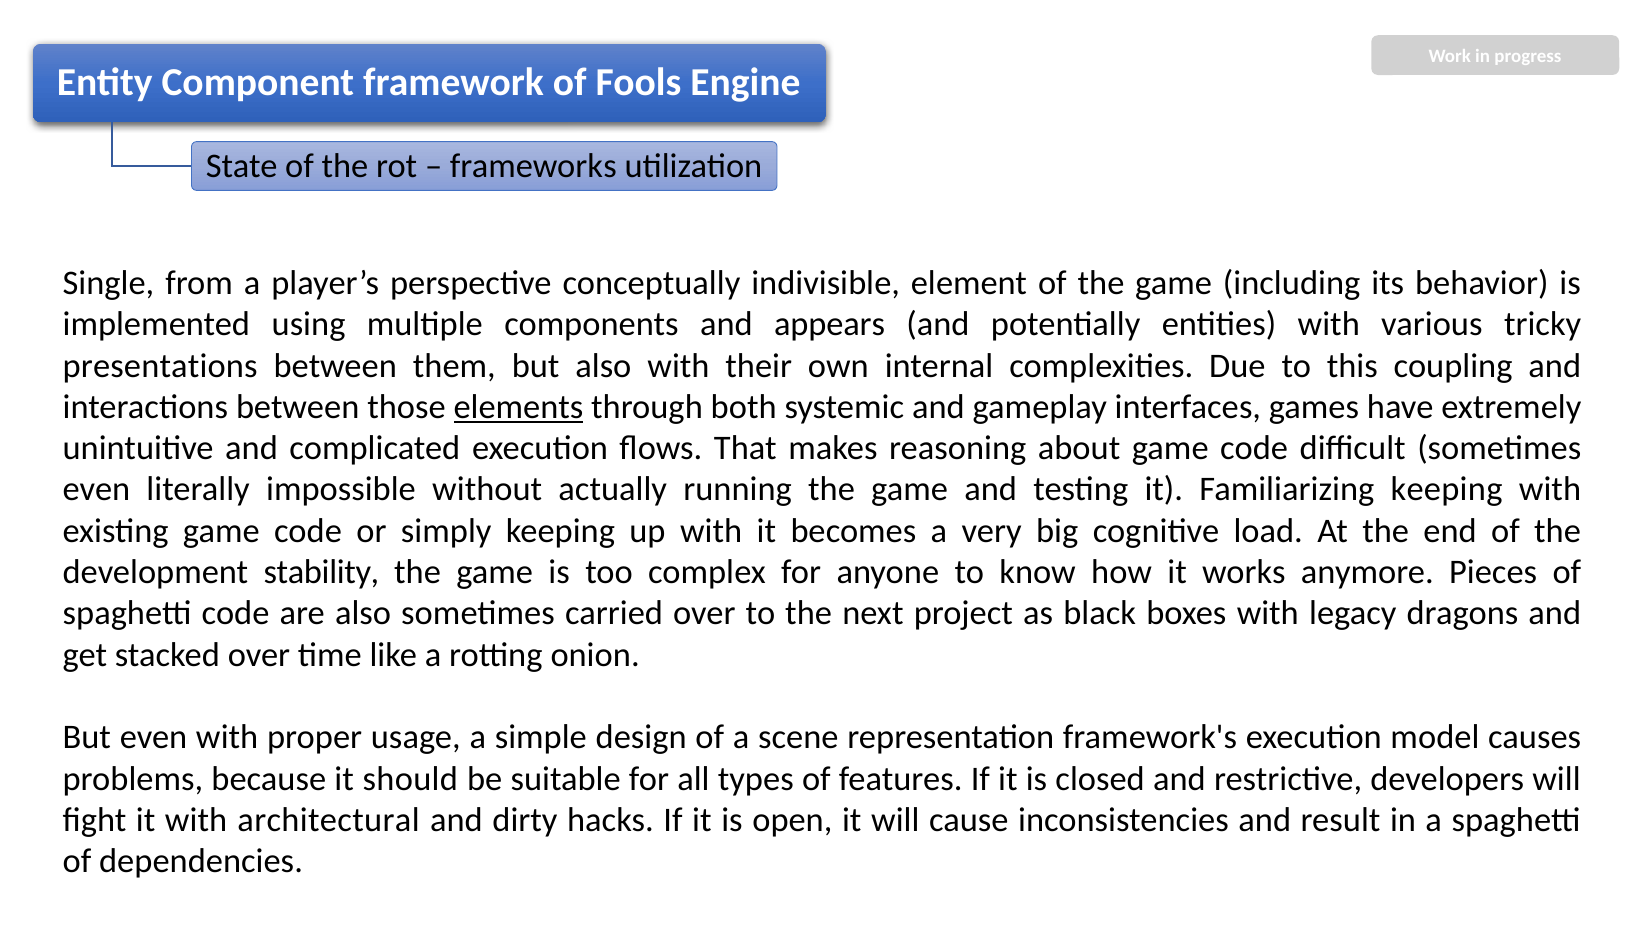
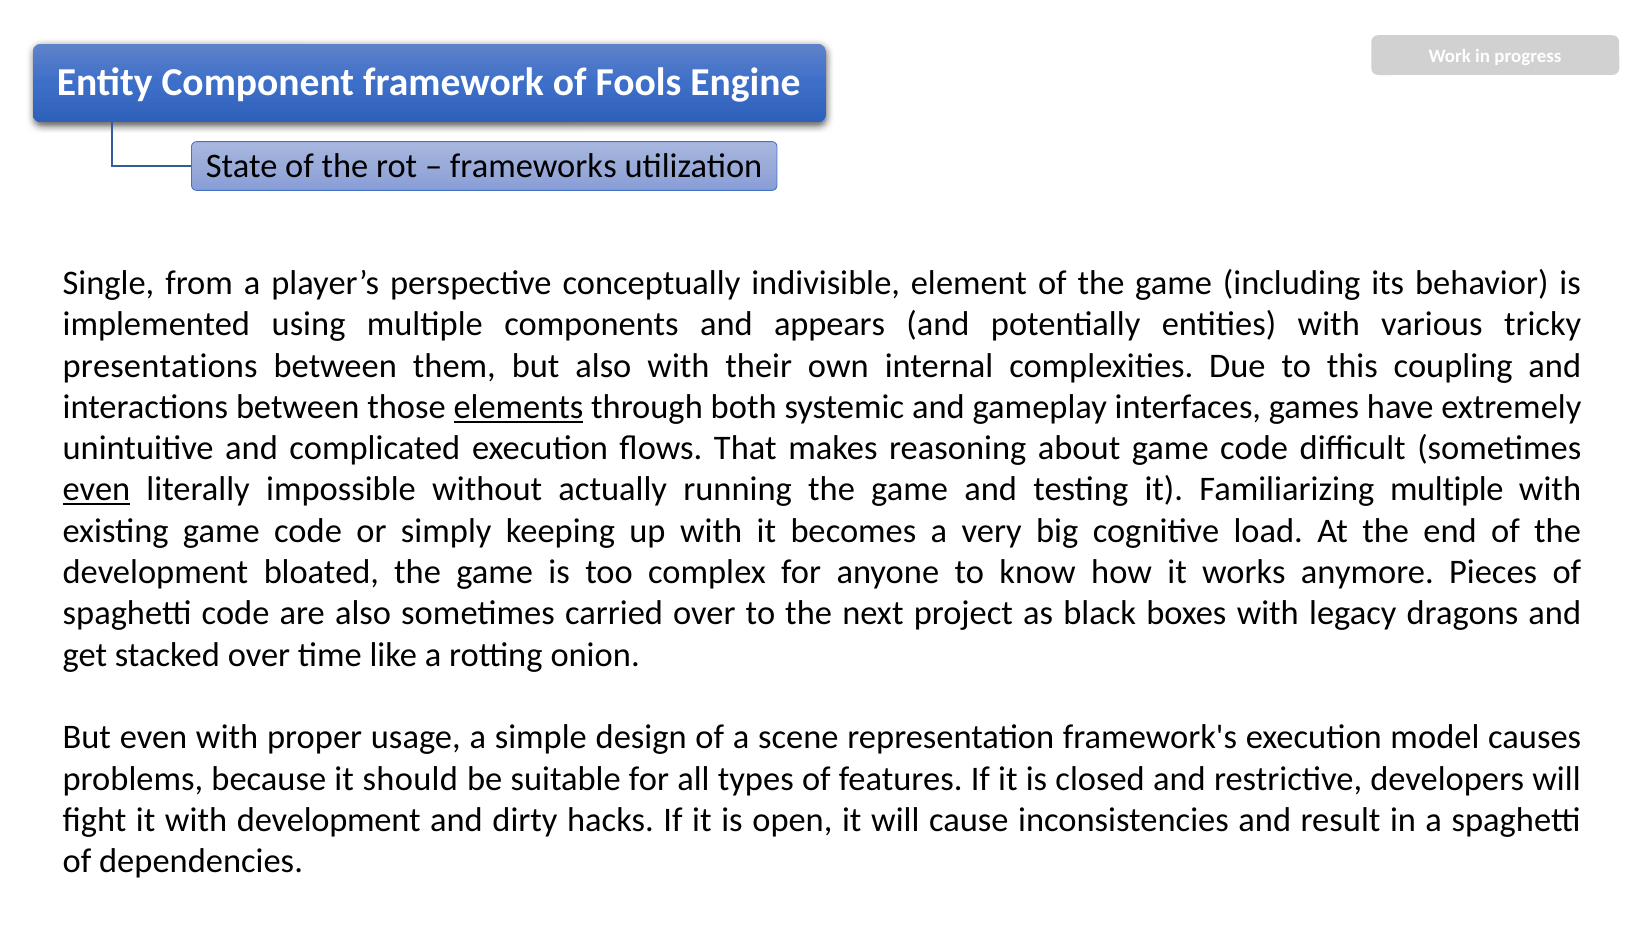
even at (96, 490) underline: none -> present
Familiarizing keeping: keeping -> multiple
stability: stability -> bloated
with architectural: architectural -> development
